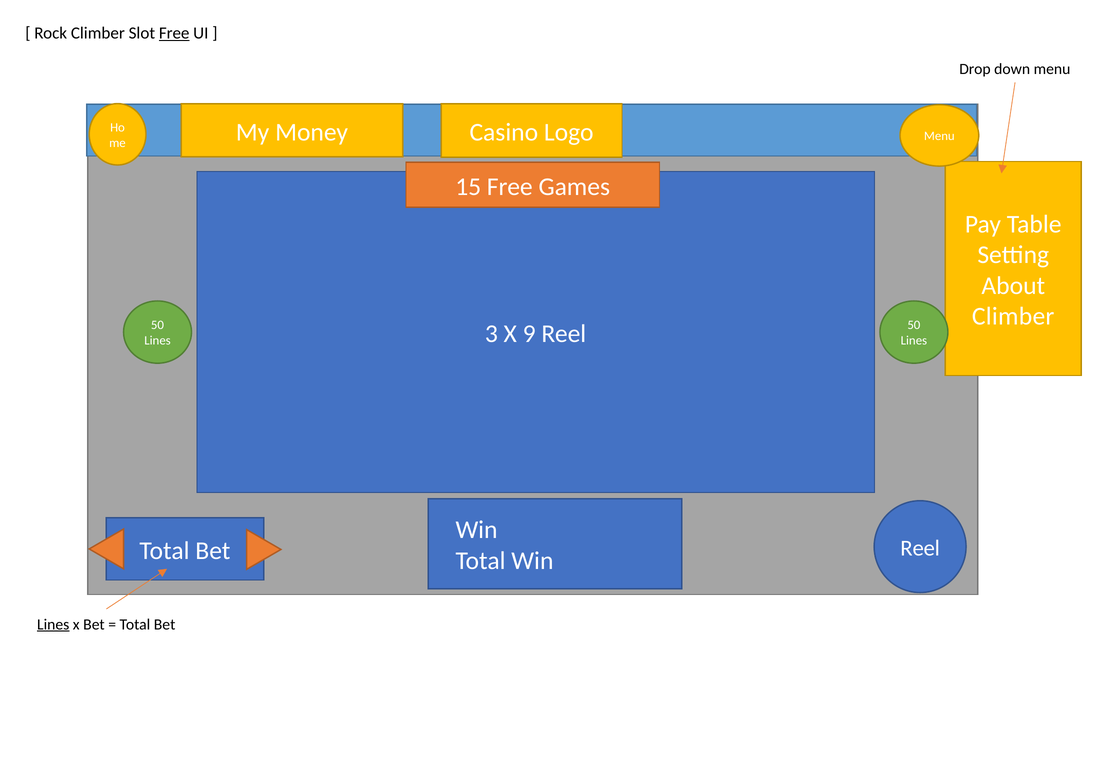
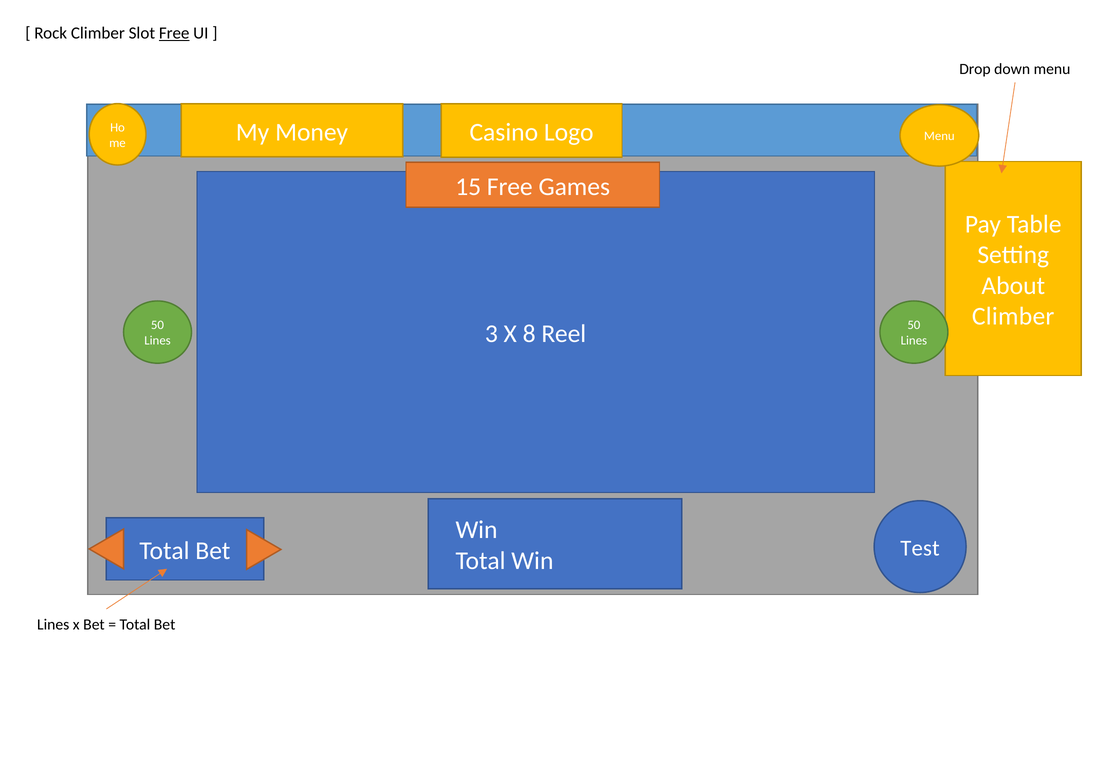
9: 9 -> 8
Reel at (920, 549): Reel -> Test
Lines at (53, 625) underline: present -> none
